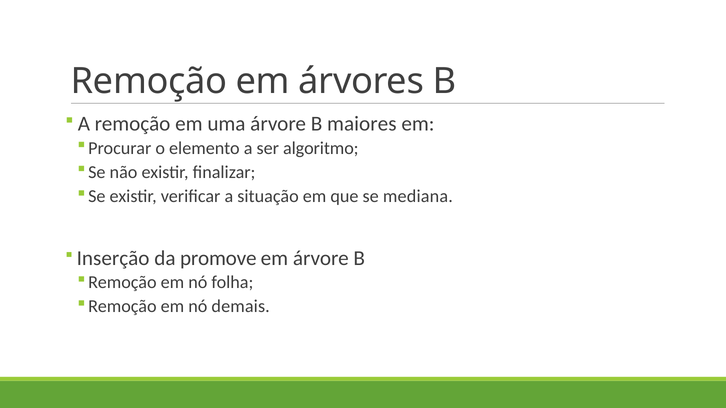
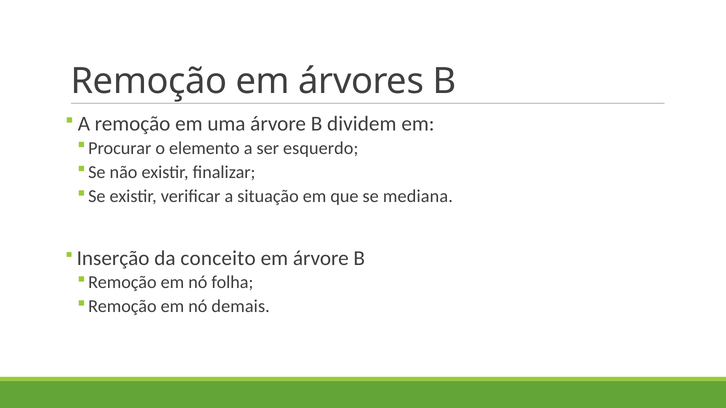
maiores: maiores -> dividem
algoritmo: algoritmo -> esquerdo
promove: promove -> conceito
